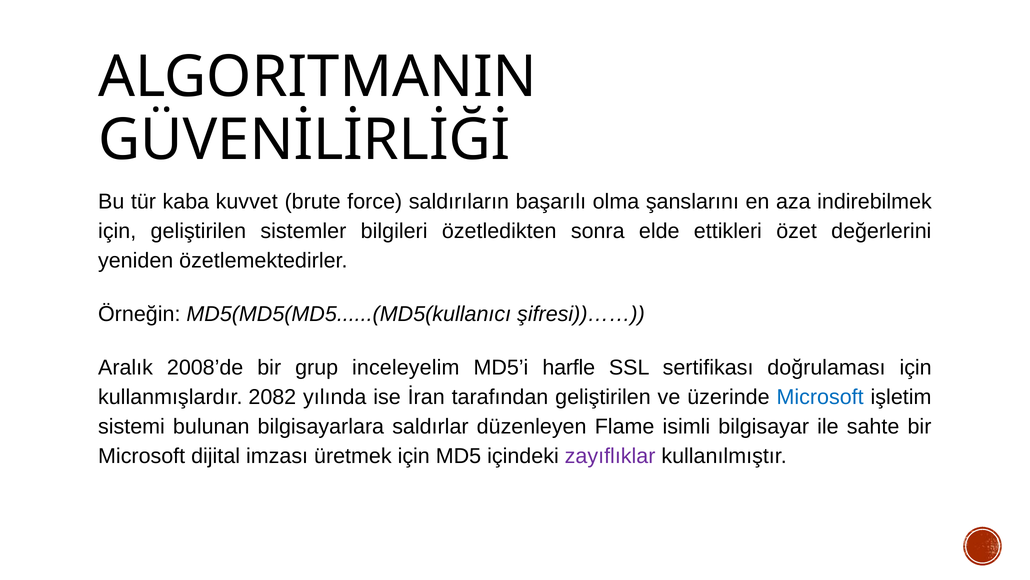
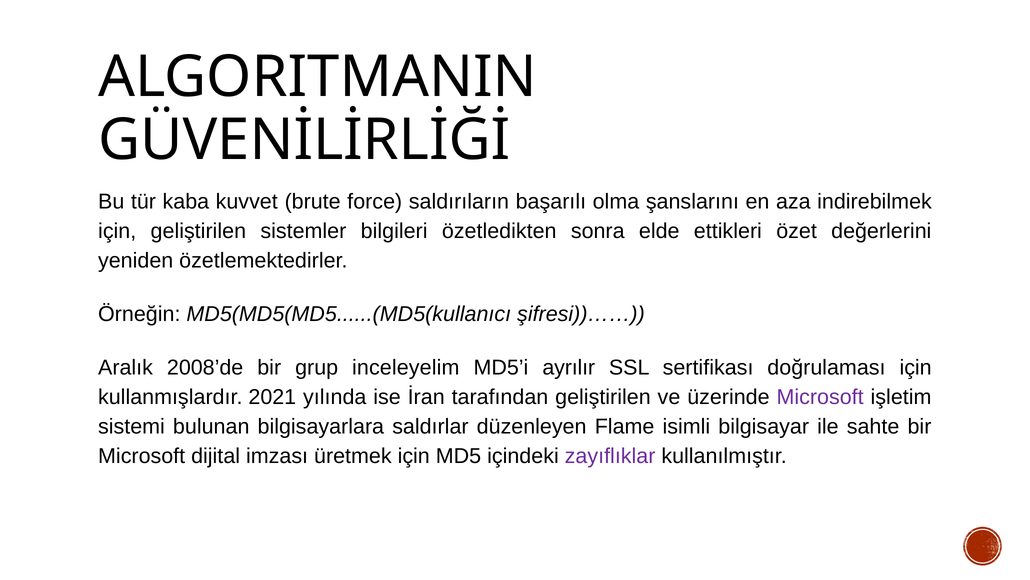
harfle: harfle -> ayrılır
2082: 2082 -> 2021
Microsoft at (820, 397) colour: blue -> purple
